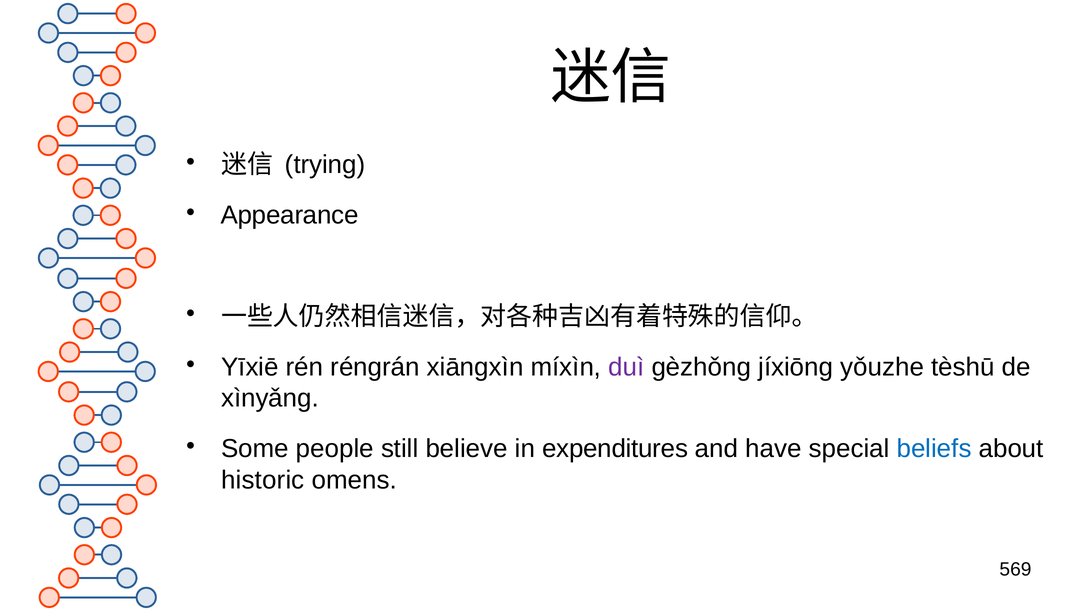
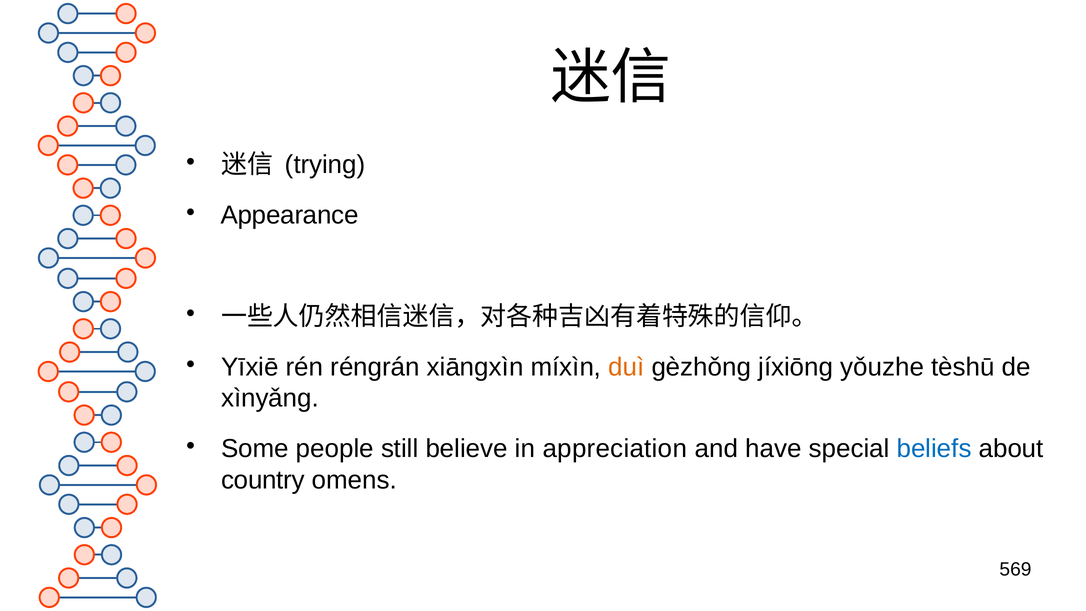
duì colour: purple -> orange
expenditures: expenditures -> appreciation
historic: historic -> country
